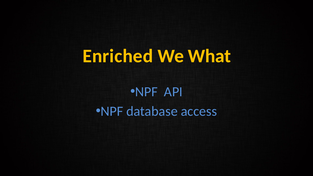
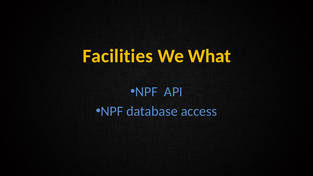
Enriched: Enriched -> Facilities
